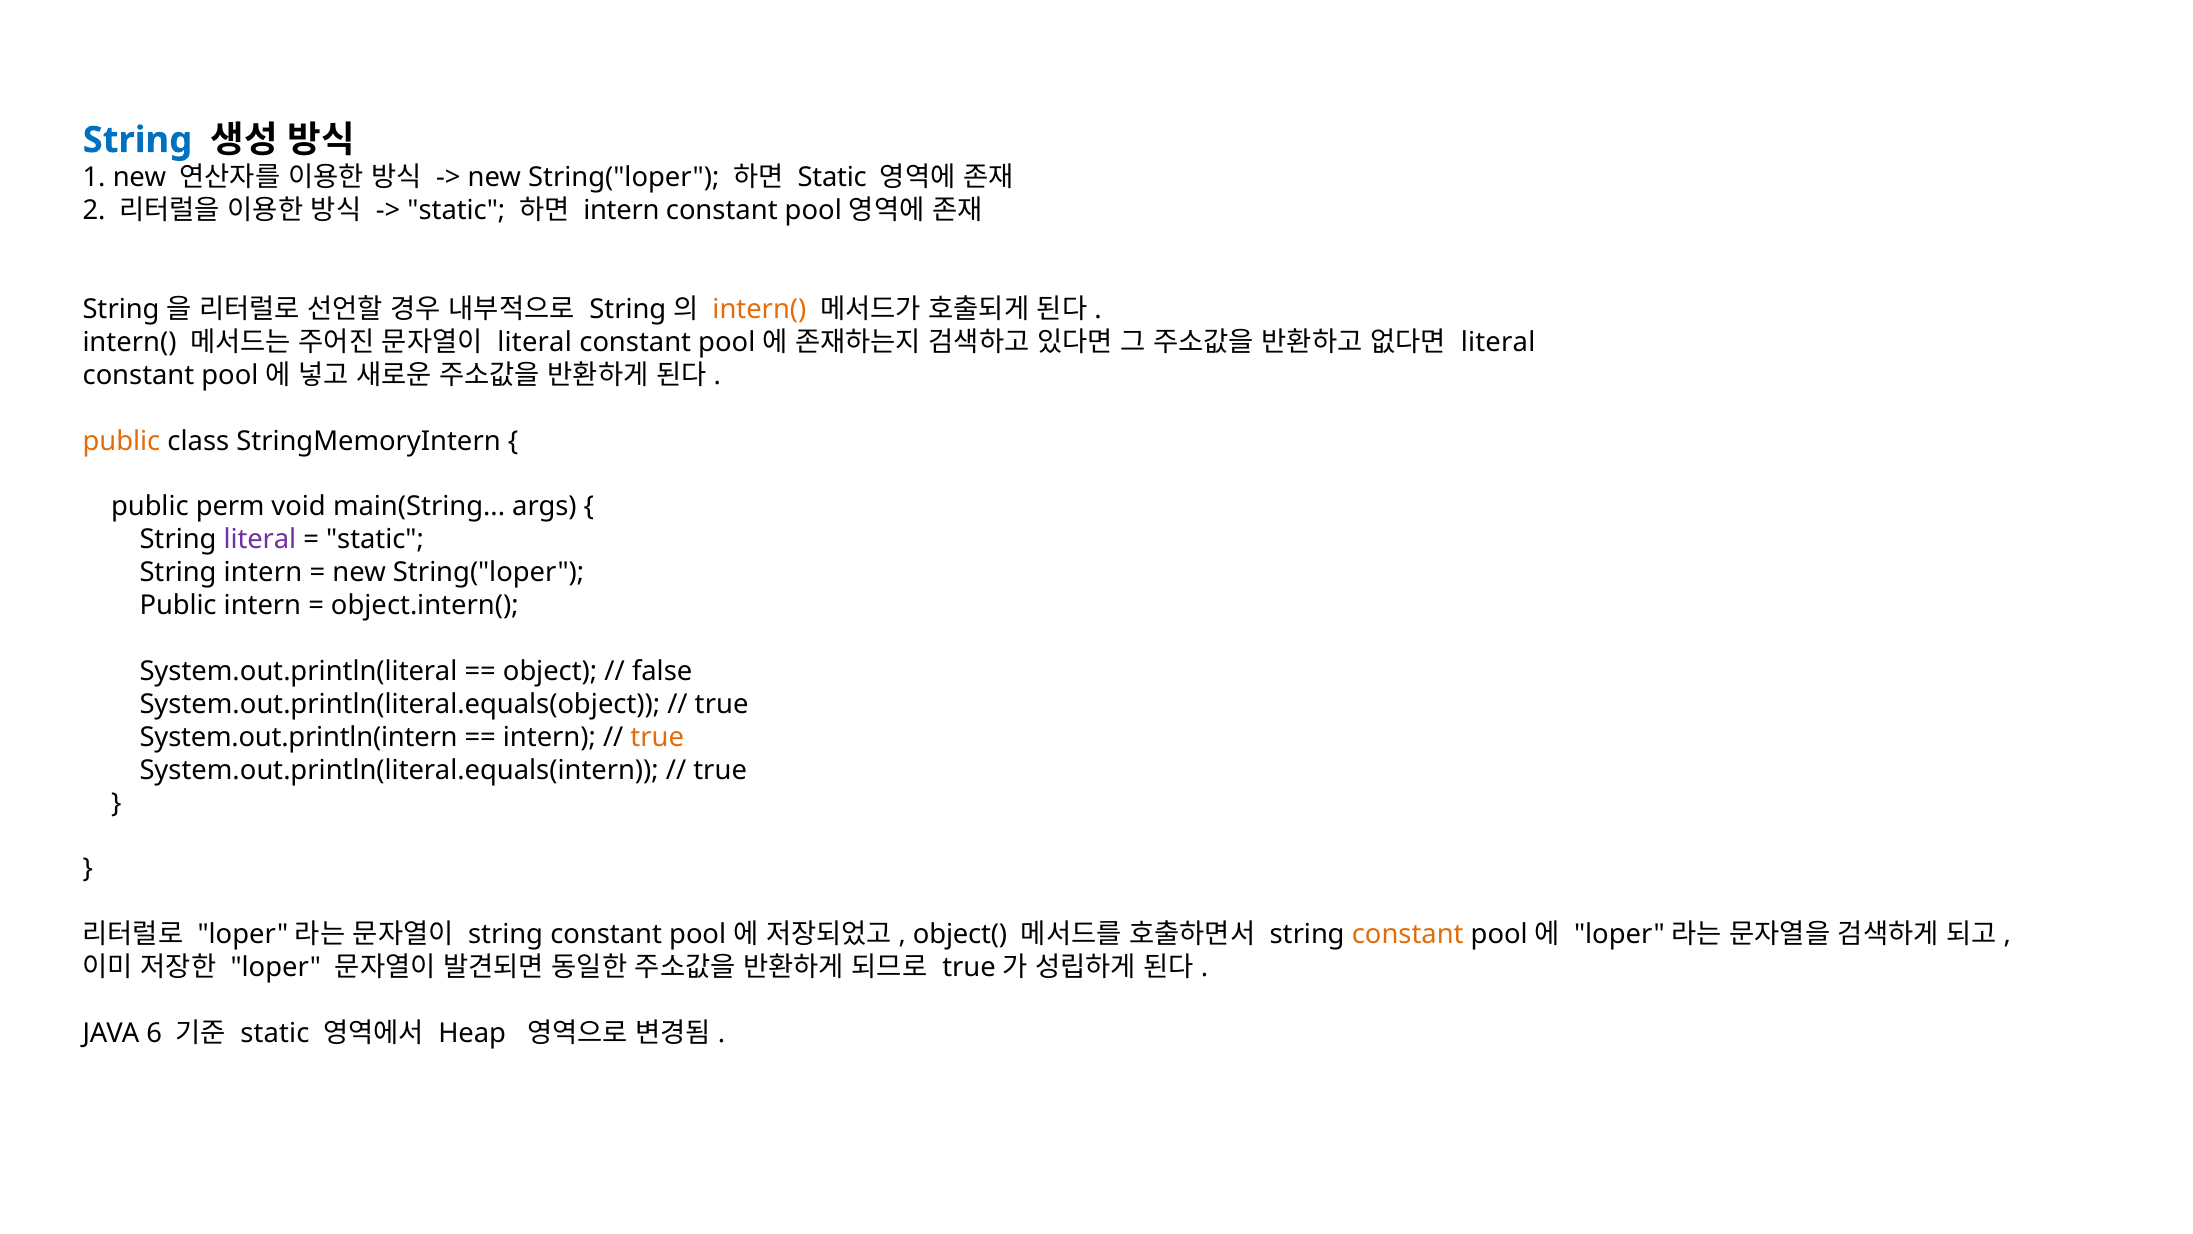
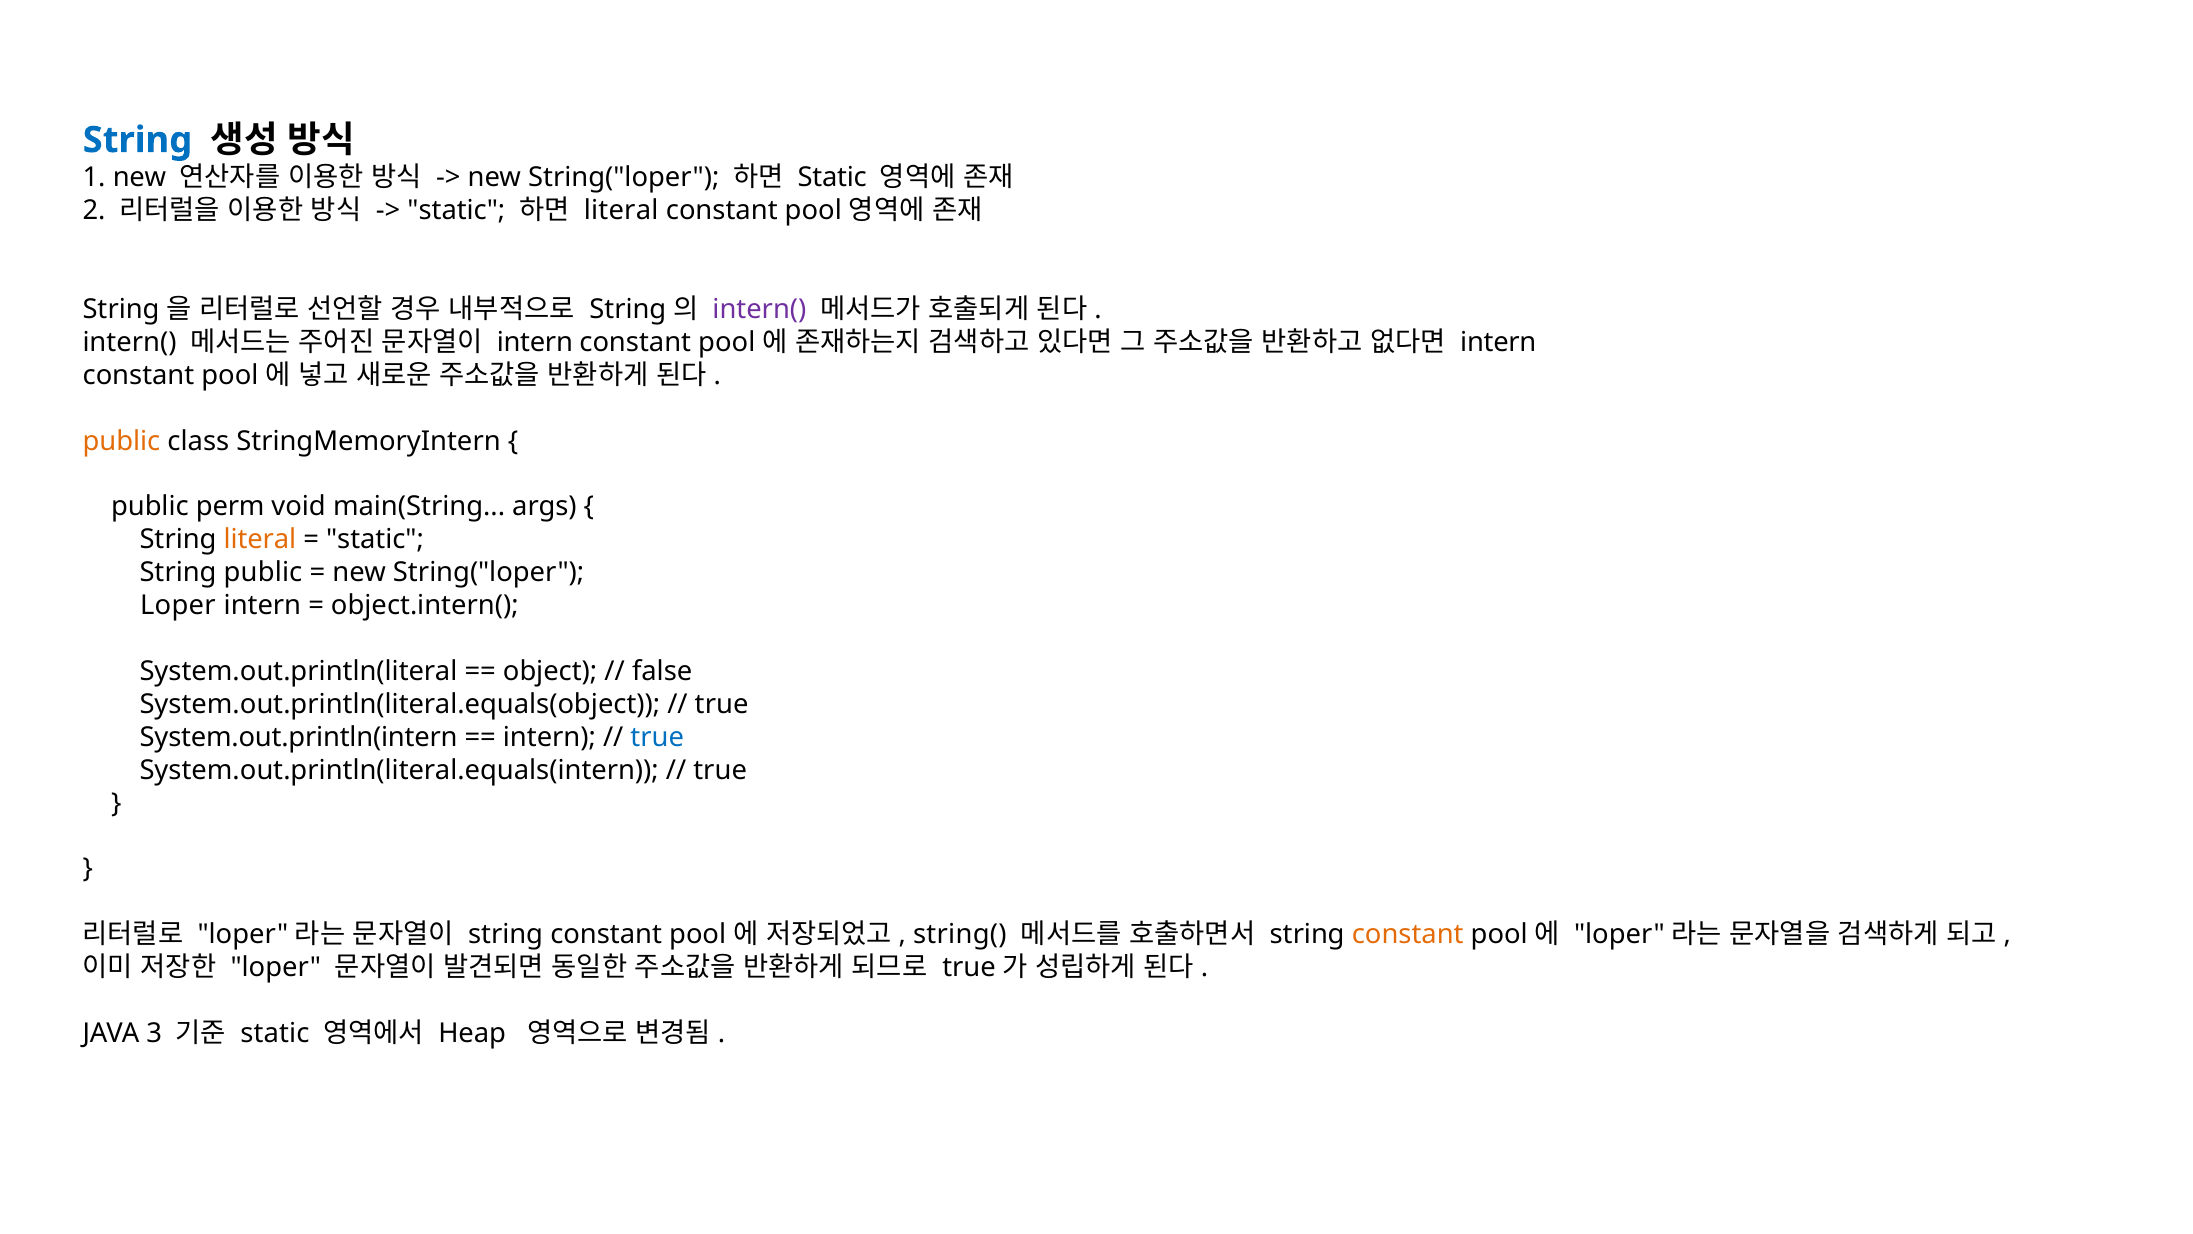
intern at (621, 211): intern -> literal
intern( at (759, 309) colour: orange -> purple
literal at (535, 342): literal -> intern
literal at (1498, 342): literal -> intern
literal at (260, 540) colour: purple -> orange
String intern: intern -> public
Public at (178, 605): Public -> Loper
true at (657, 737) colour: orange -> blue
object(: object( -> string(
6: 6 -> 3
